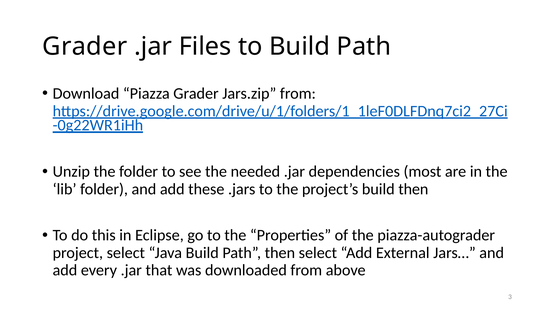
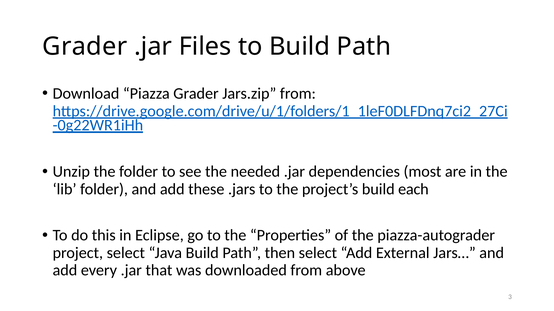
build then: then -> each
